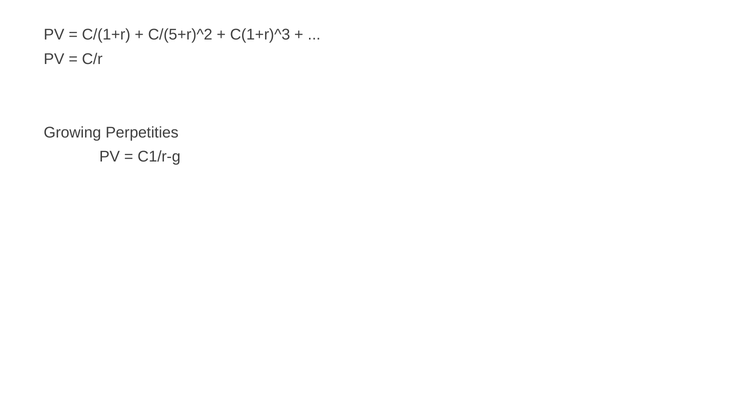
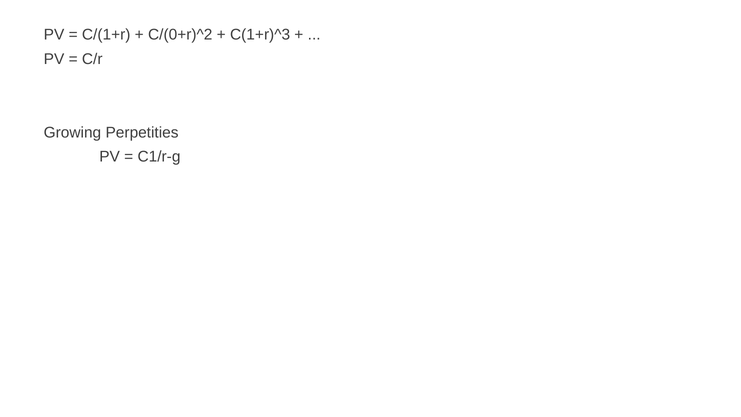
C/(5+r)^2: C/(5+r)^2 -> C/(0+r)^2
